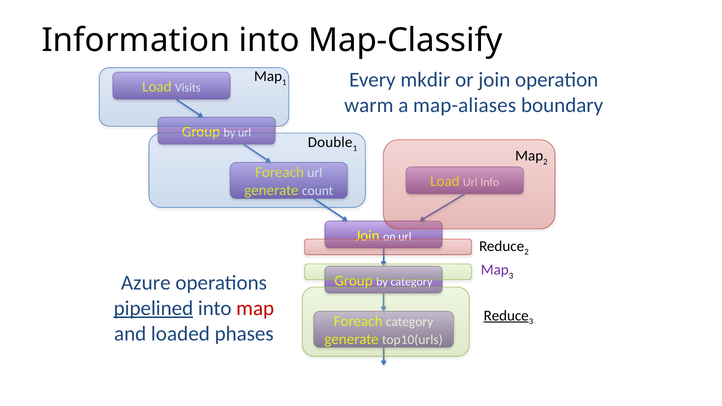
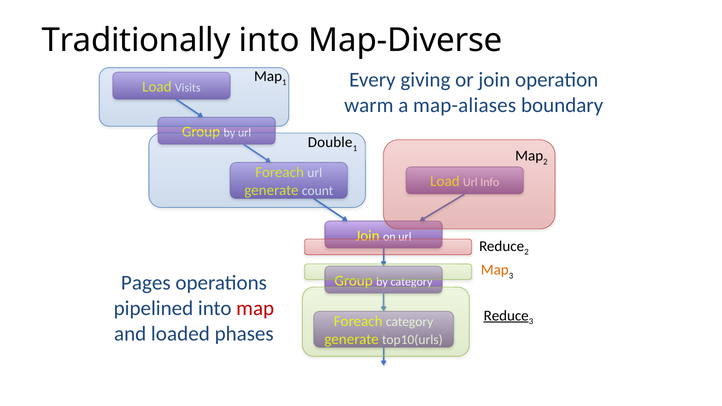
Information: Information -> Traditionally
Map-Classify: Map-Classify -> Map-Diverse
mkdir: mkdir -> giving
Map at (495, 270) colour: purple -> orange
Azure: Azure -> Pages
pipelined underline: present -> none
